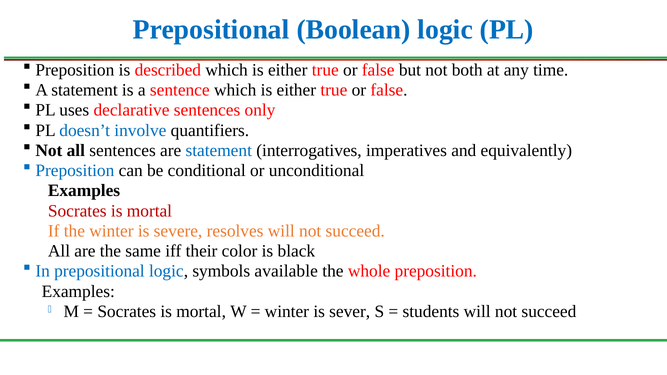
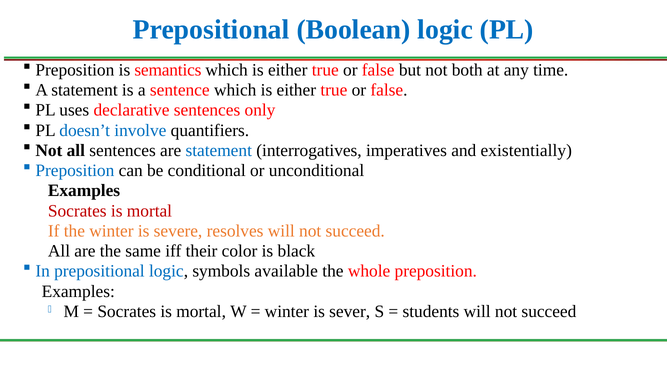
described: described -> semantics
equivalently: equivalently -> existentially
